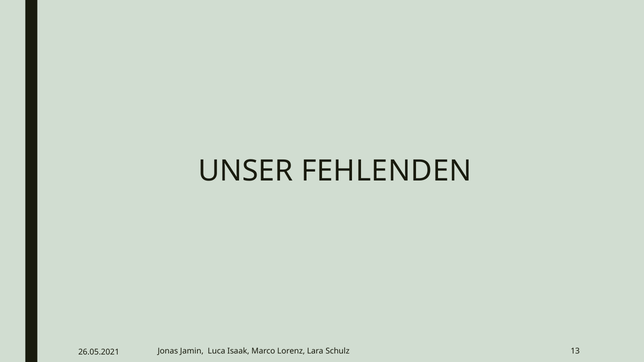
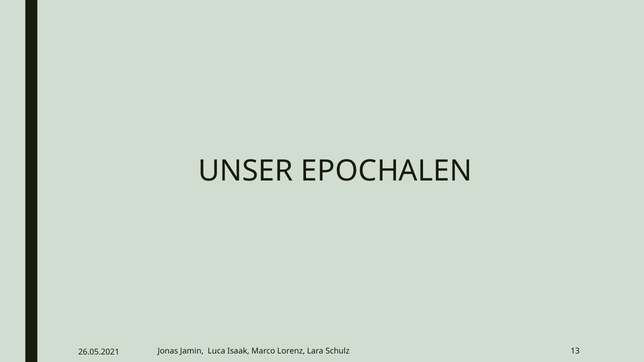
FEHLENDEN: FEHLENDEN -> EPOCHALEN
